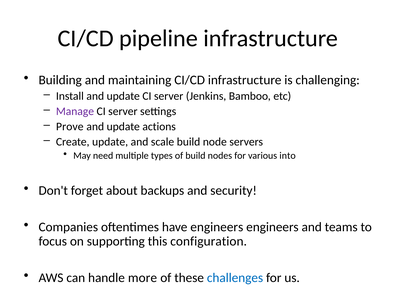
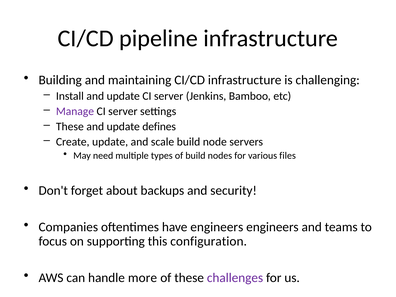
Prove at (70, 127): Prove -> These
actions: actions -> defines
into: into -> files
challenges colour: blue -> purple
